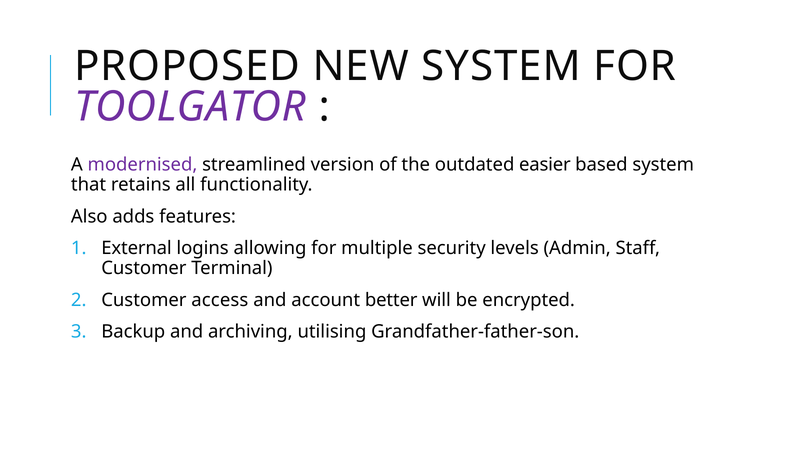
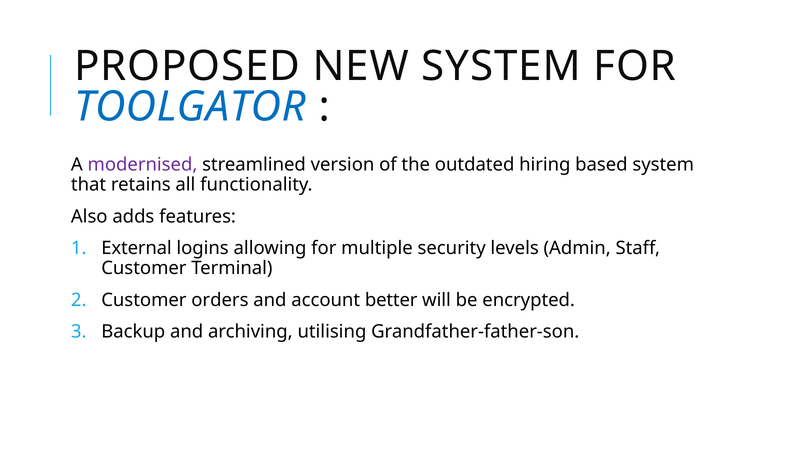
TOOLGATOR colour: purple -> blue
easier: easier -> hiring
access: access -> orders
